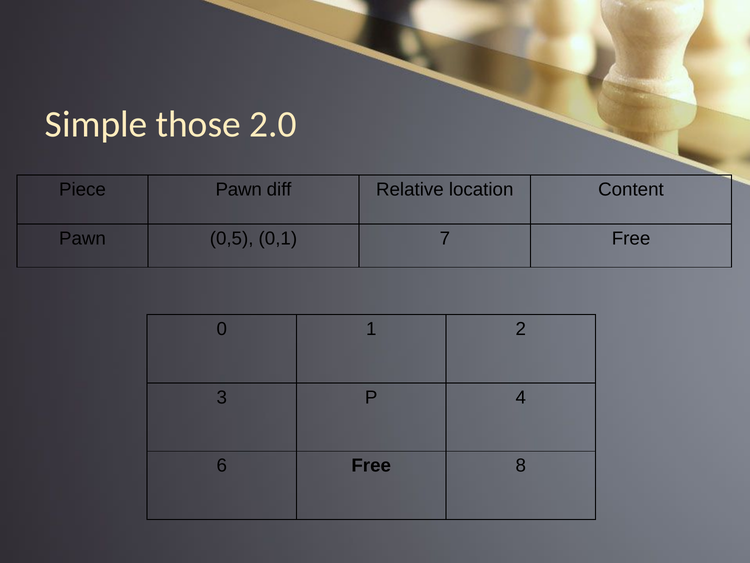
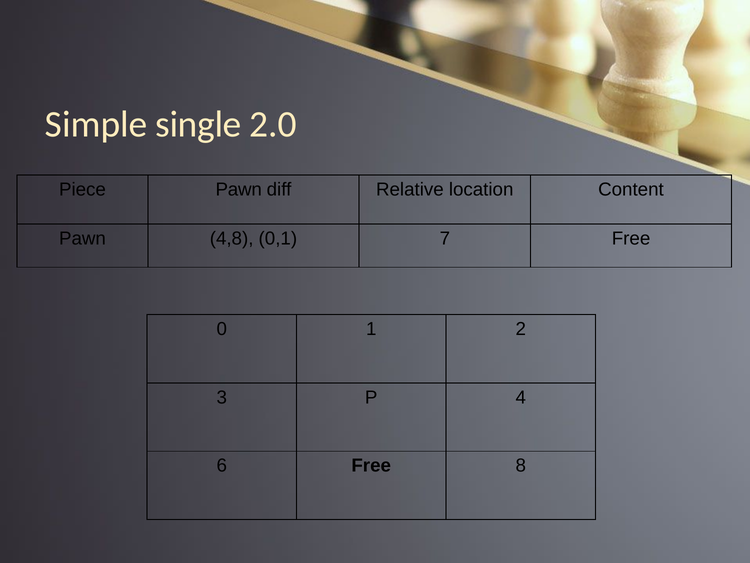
those: those -> single
0,5: 0,5 -> 4,8
